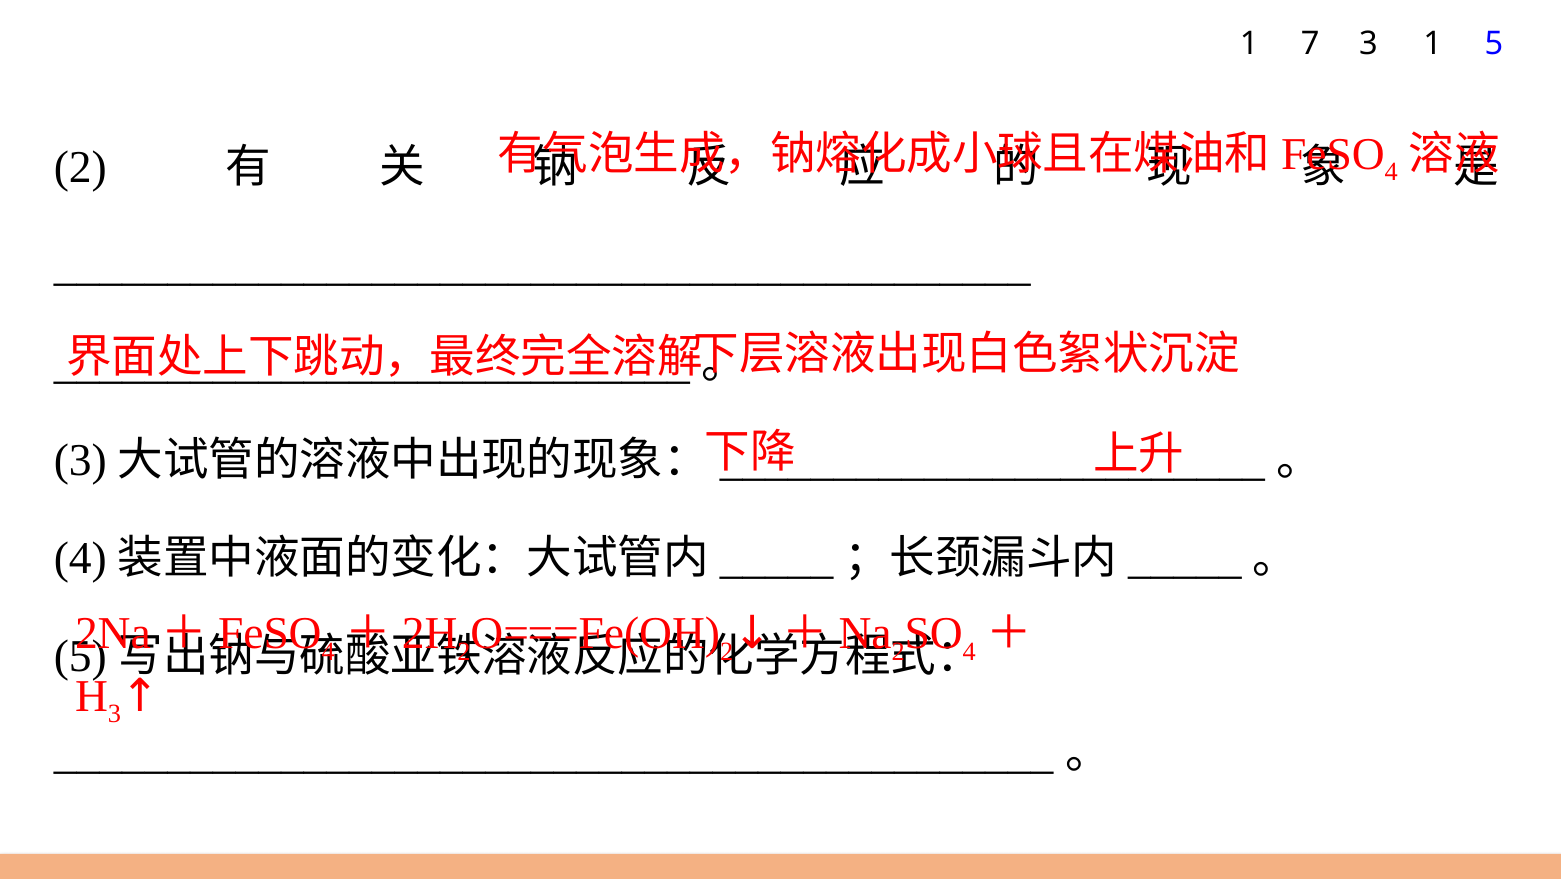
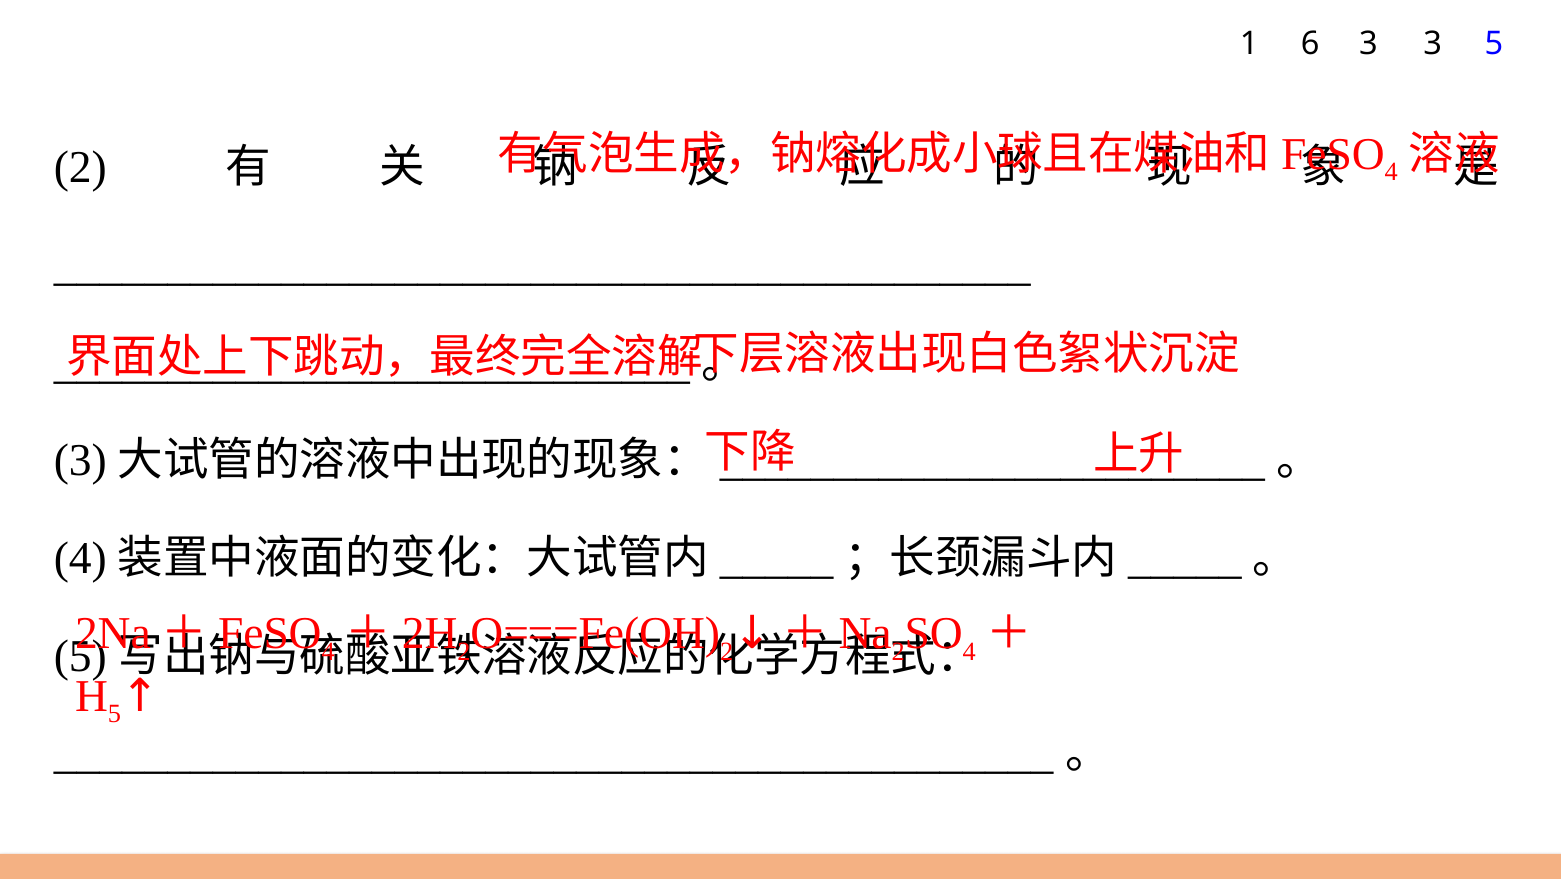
7: 7 -> 6
3 1: 1 -> 3
3 at (114, 713): 3 -> 5
